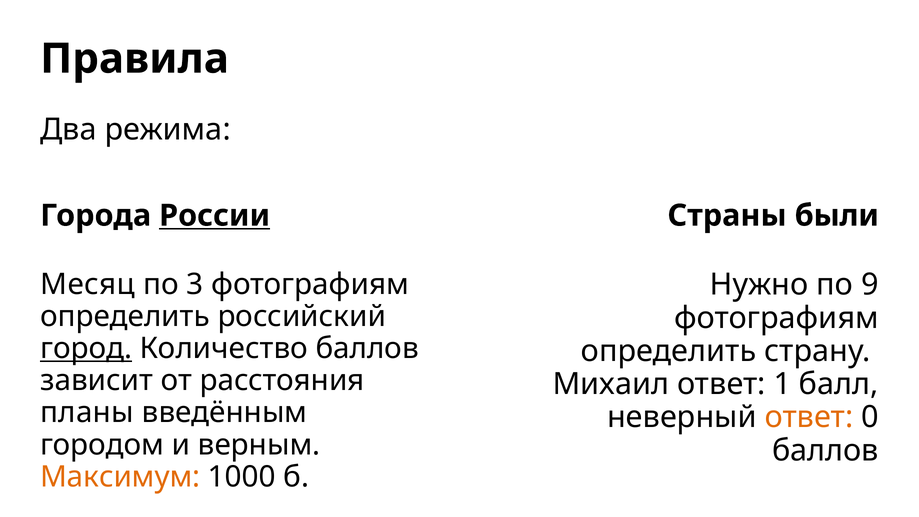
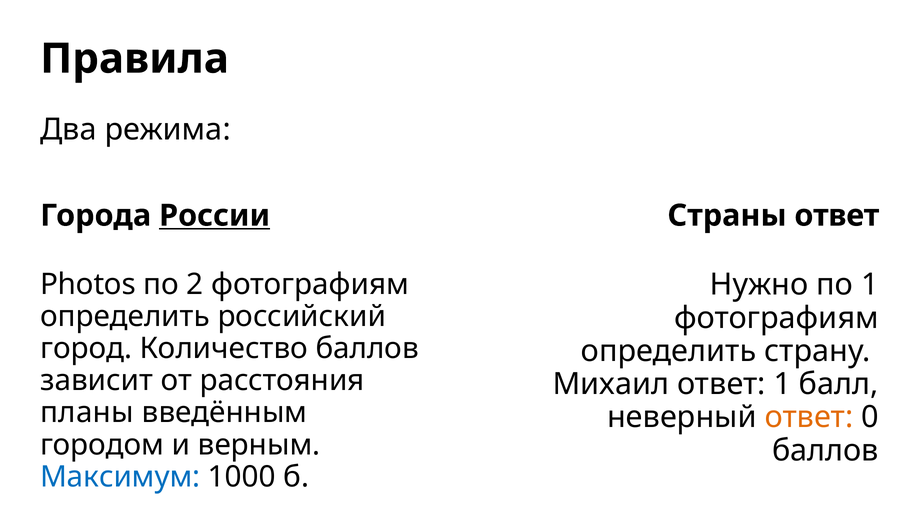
Страны были: были -> ответ
Месяц: Месяц -> Photos
3: 3 -> 2
по 9: 9 -> 1
город underline: present -> none
Максимум colour: orange -> blue
